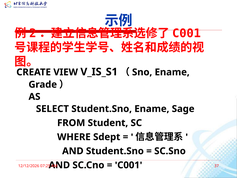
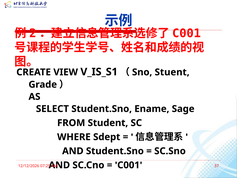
Ename at (172, 72): Ename -> Stuent
